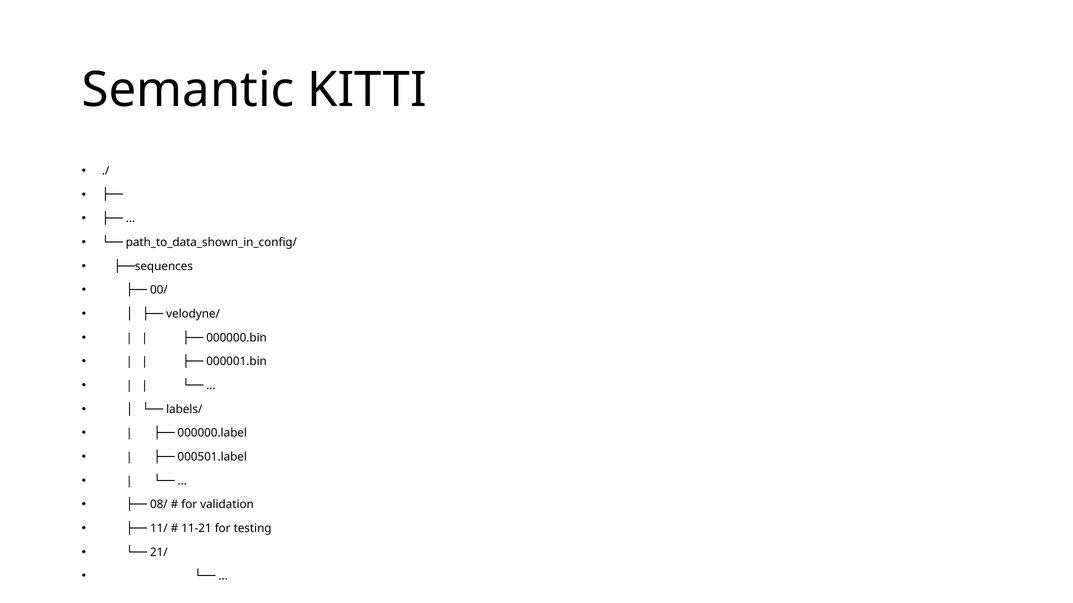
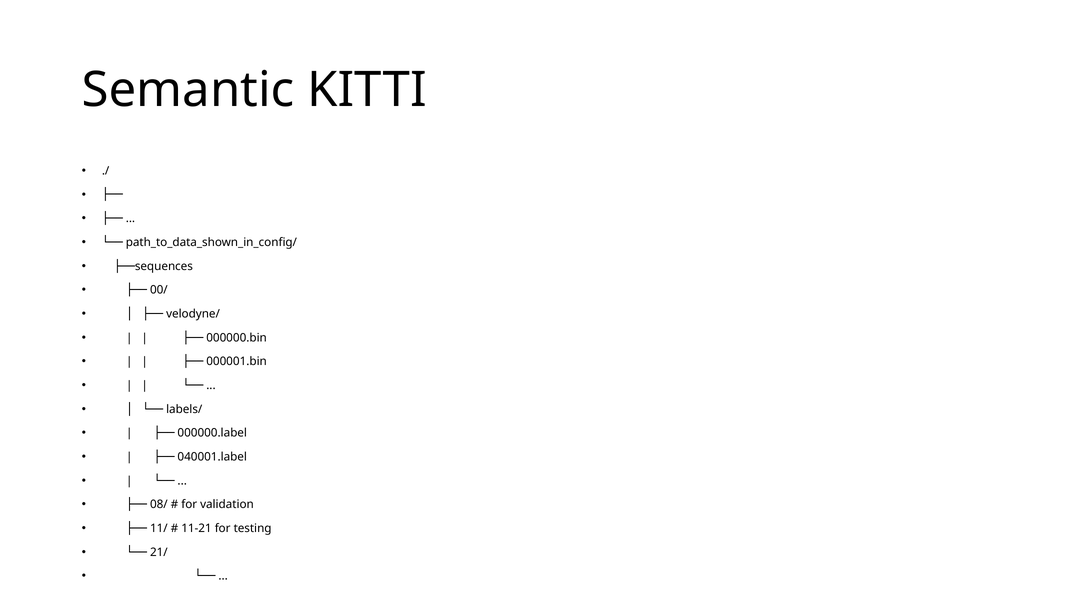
000501.label: 000501.label -> 040001.label
